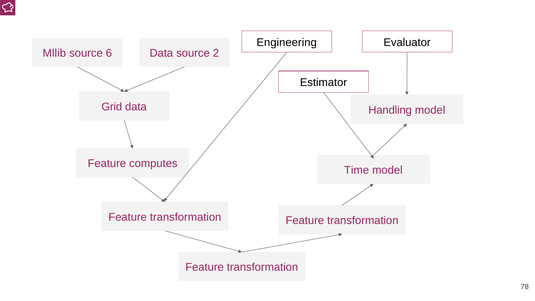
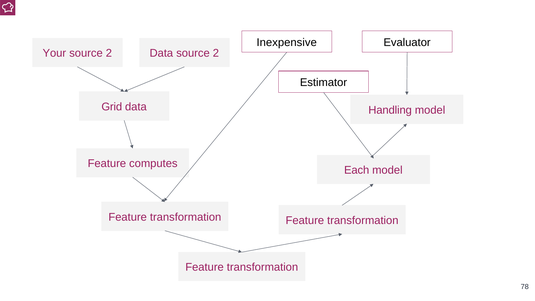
Engineering: Engineering -> Inexpensive
Mllib: Mllib -> Your
6 at (109, 53): 6 -> 2
Time: Time -> Each
